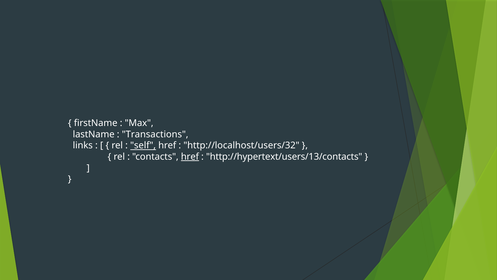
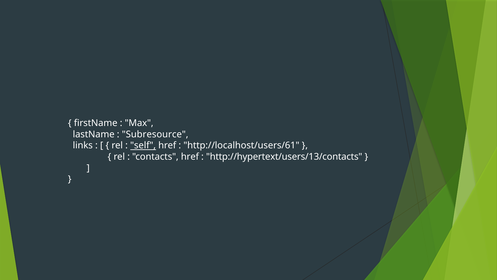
Transactions: Transactions -> Subresource
http://localhost/users/32: http://localhost/users/32 -> http://localhost/users/61
href at (190, 157) underline: present -> none
